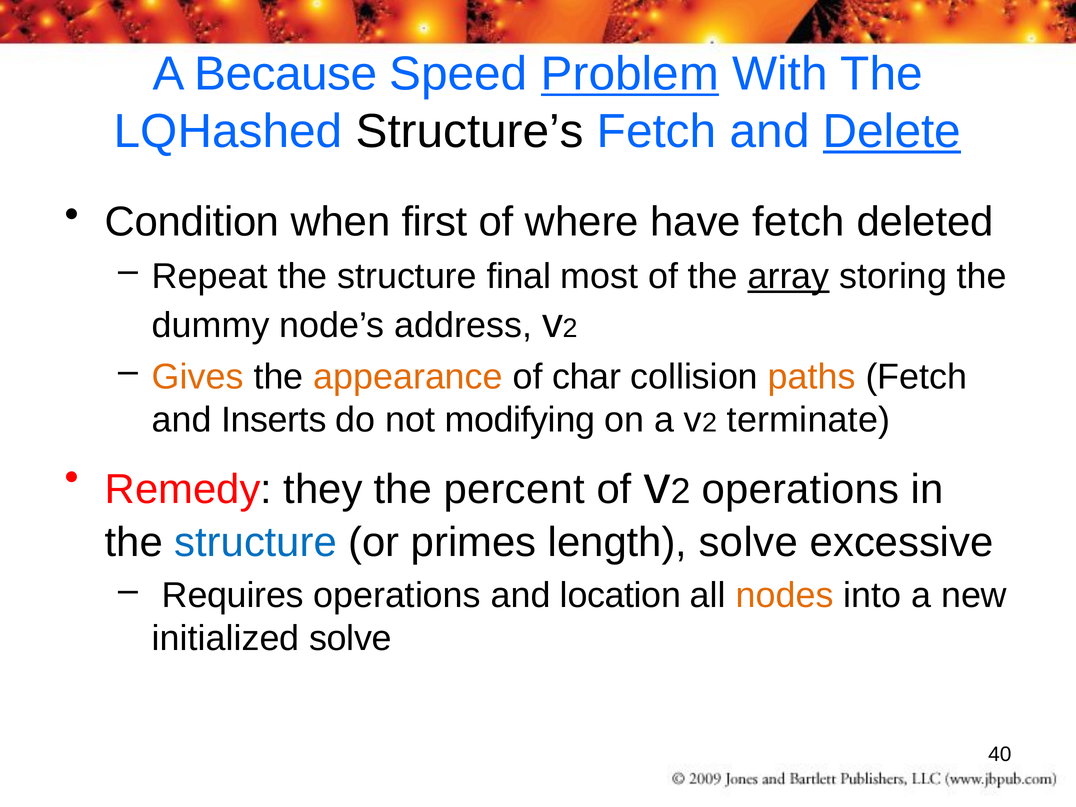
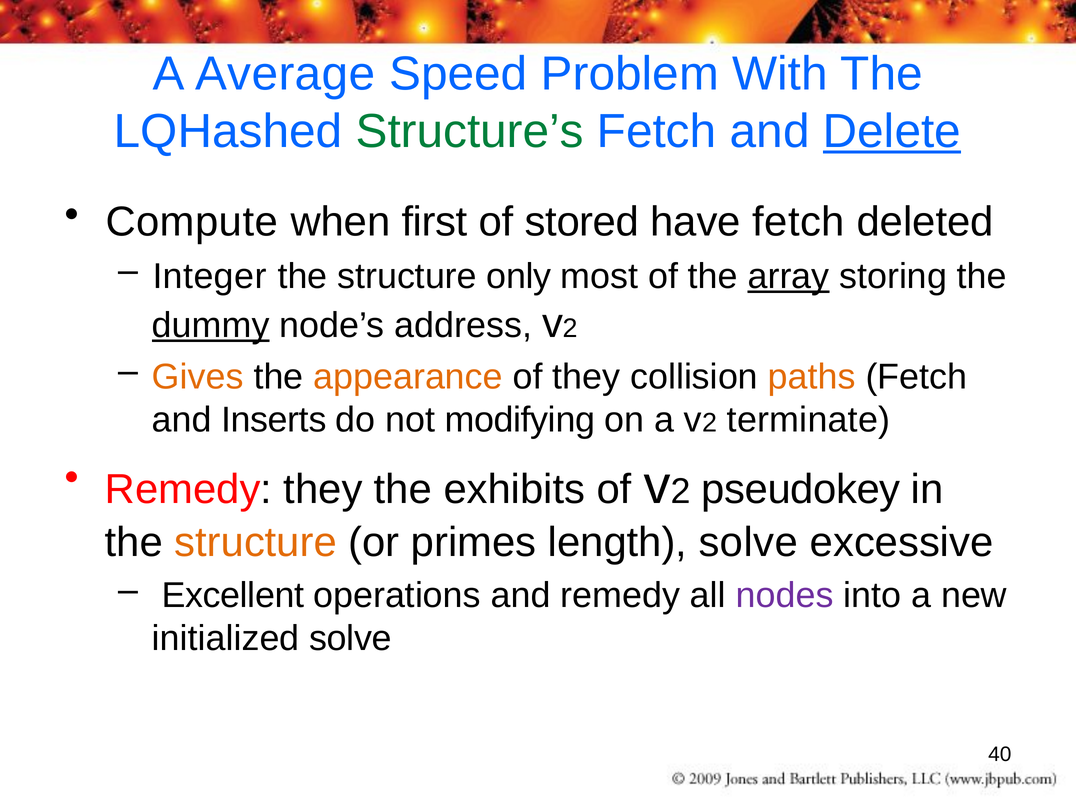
Because: Because -> Average
Problem underline: present -> none
Structure’s colour: black -> green
Condition: Condition -> Compute
where: where -> stored
Repeat: Repeat -> Integer
final: final -> only
dummy underline: none -> present
of char: char -> they
percent: percent -> exhibits
operations at (801, 490): operations -> pseudokey
structure at (256, 542) colour: blue -> orange
Requires: Requires -> Excellent
and location: location -> remedy
nodes colour: orange -> purple
